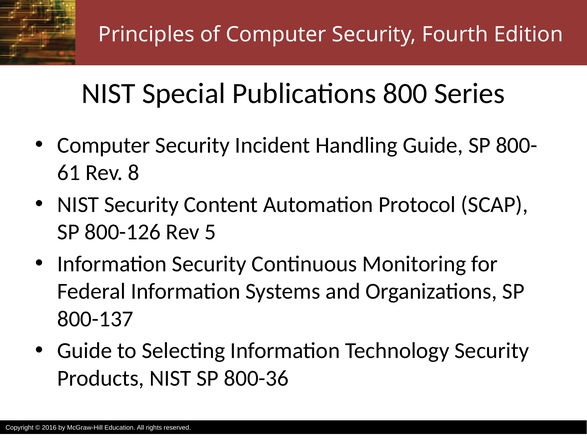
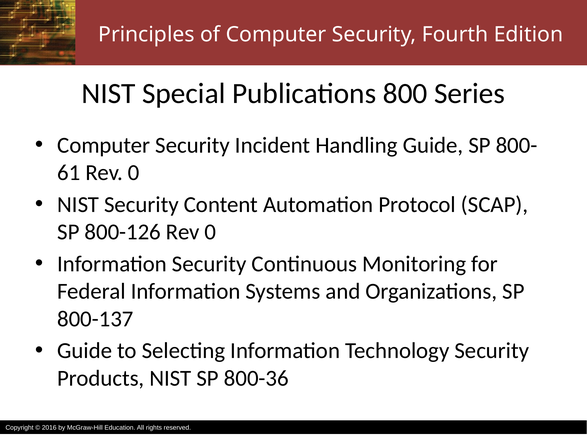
8 at (134, 173): 8 -> 0
800-126 Rev 5: 5 -> 0
